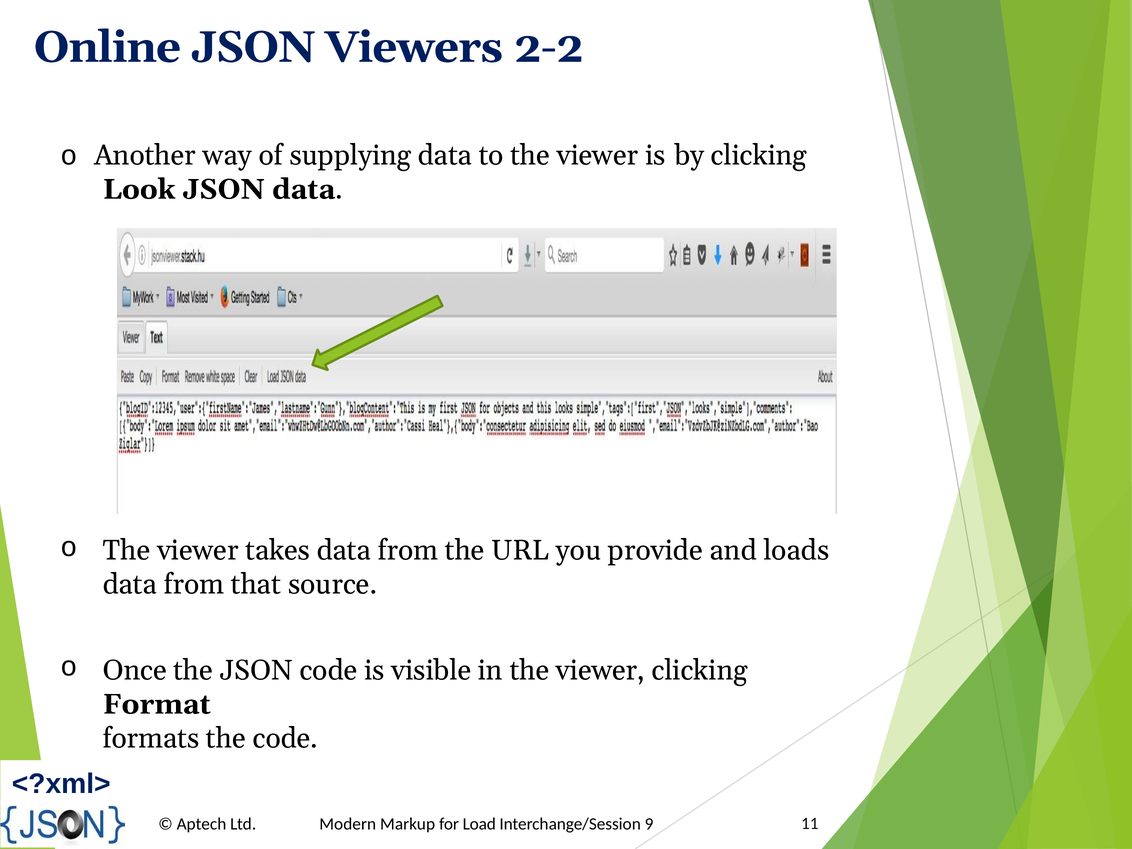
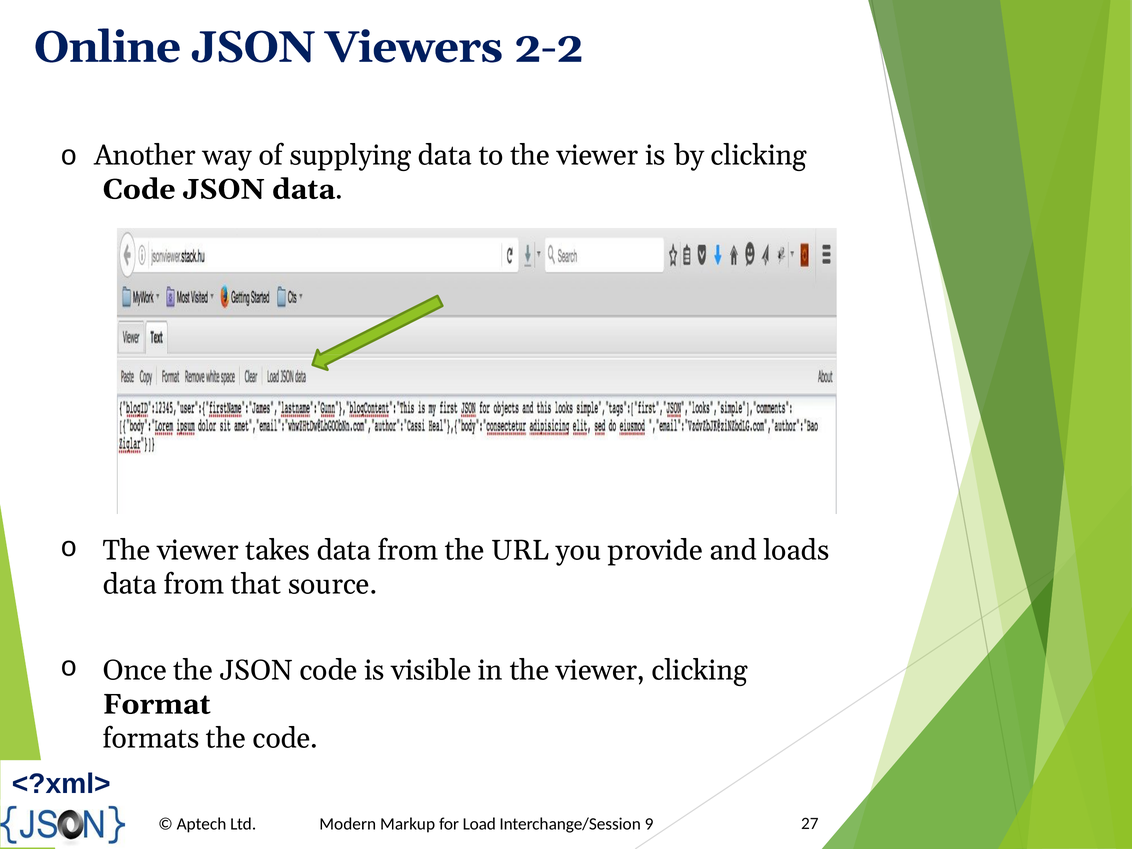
Look at (139, 189): Look -> Code
11: 11 -> 27
